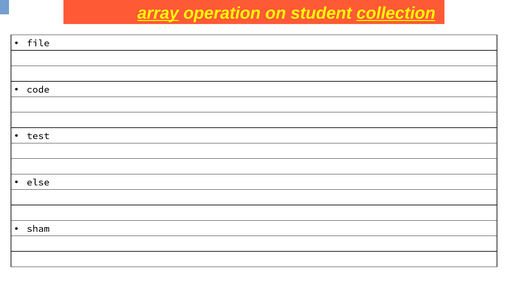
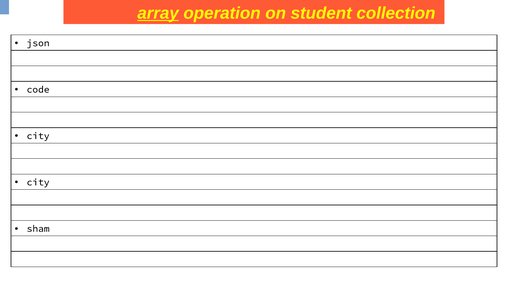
collection underline: present -> none
file: file -> json
test at (38, 136): test -> city
else at (38, 182): else -> city
